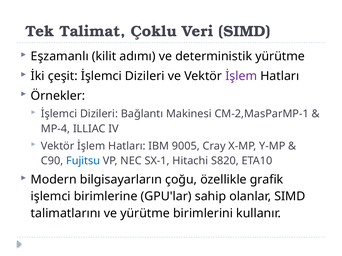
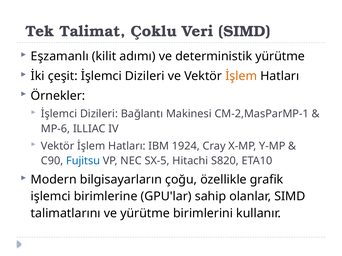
İşlem at (241, 76) colour: purple -> orange
MP-4: MP-4 -> MP-6
9005: 9005 -> 1924
SX-1: SX-1 -> SX-5
